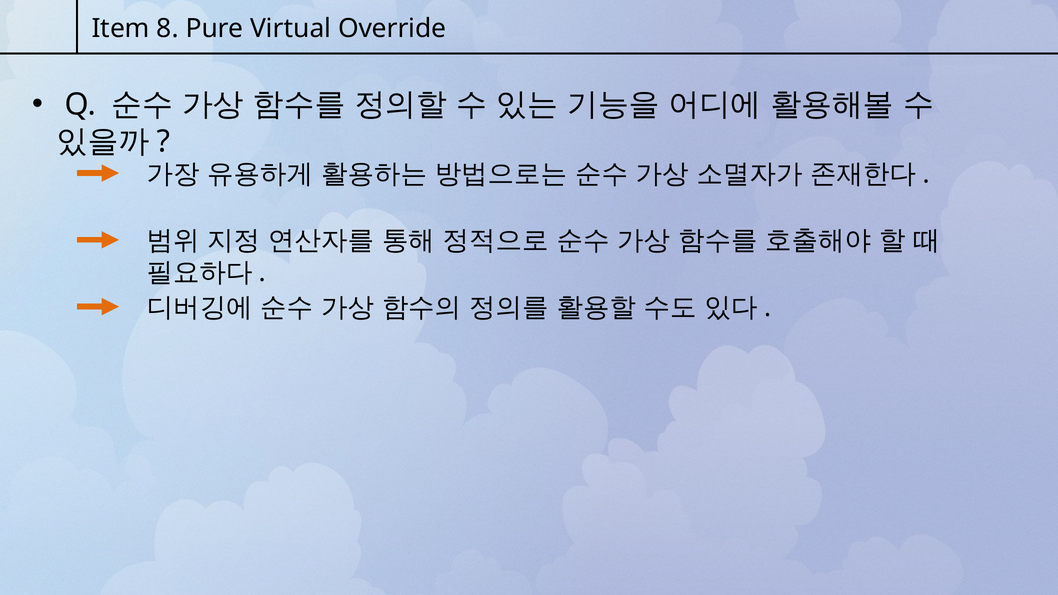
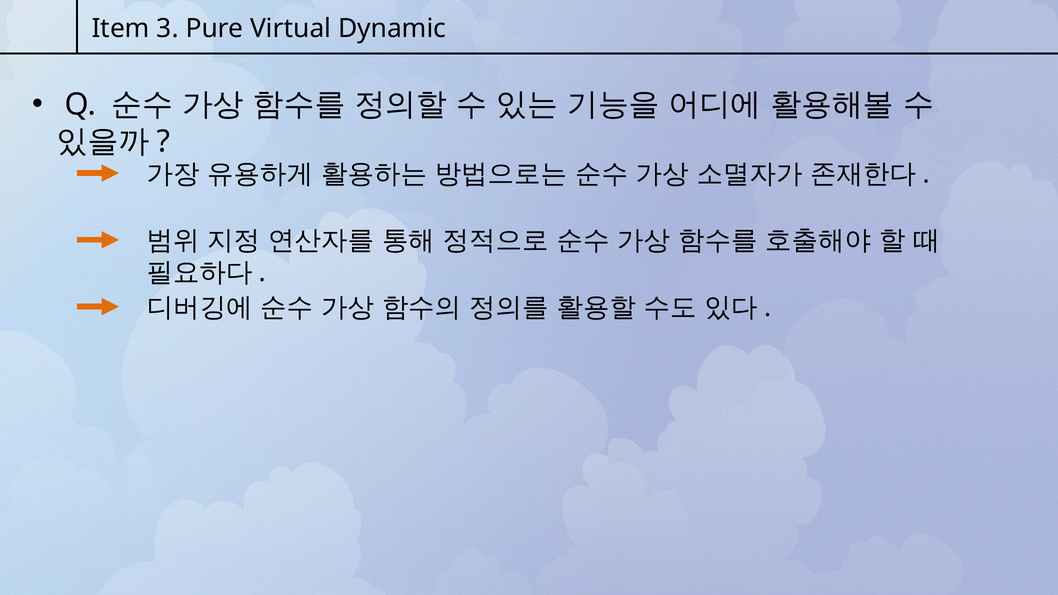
8: 8 -> 3
Override: Override -> Dynamic
